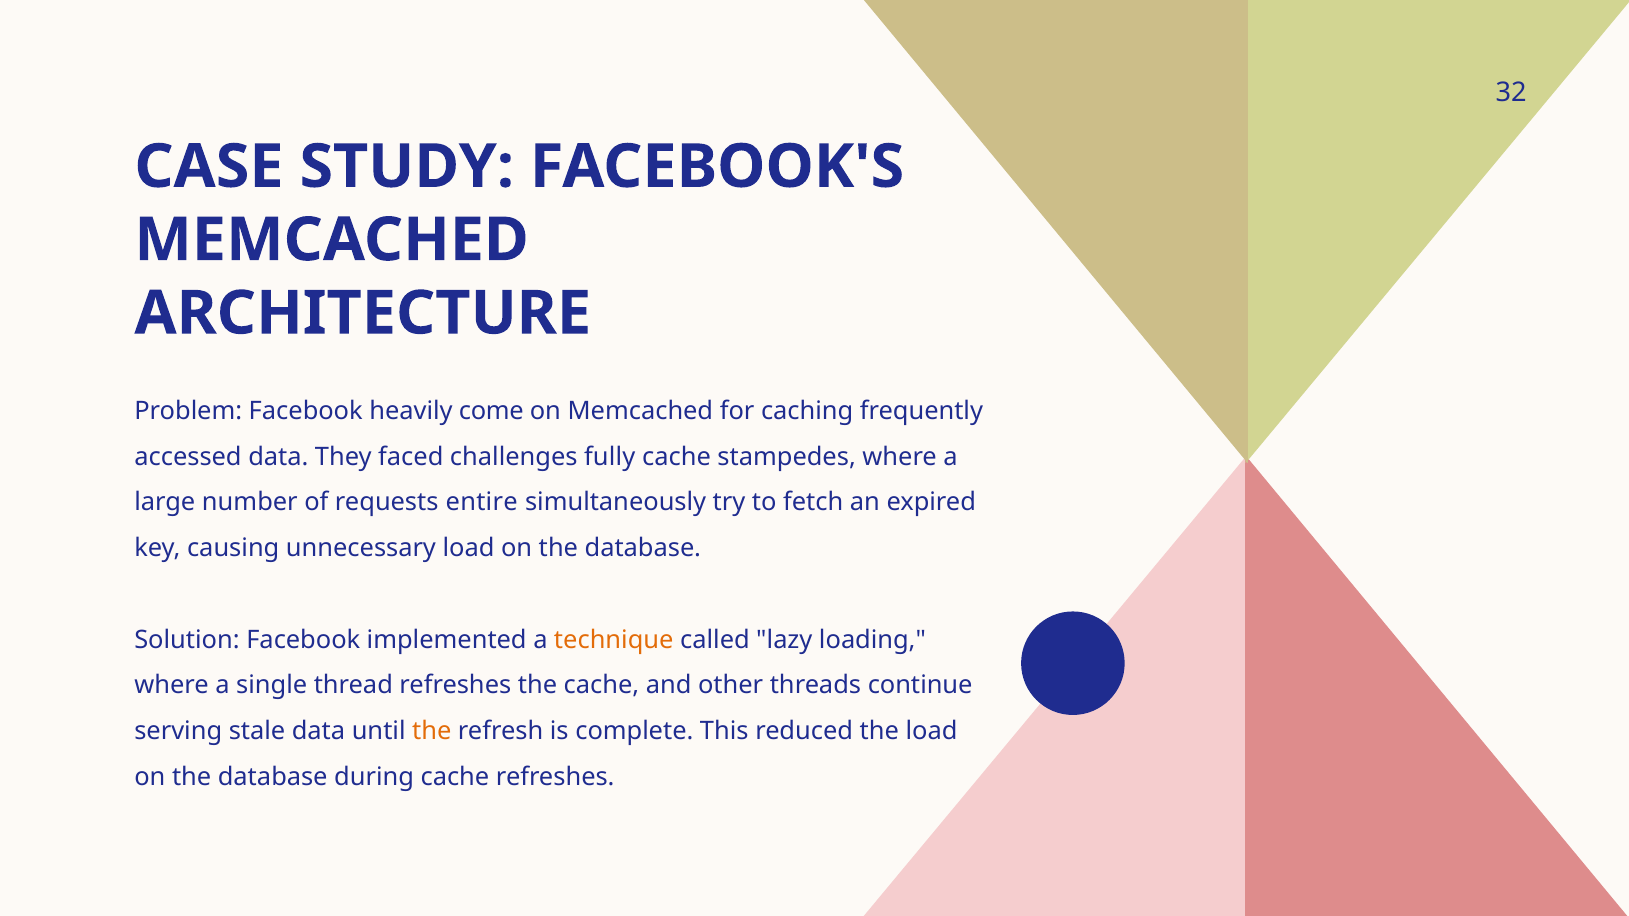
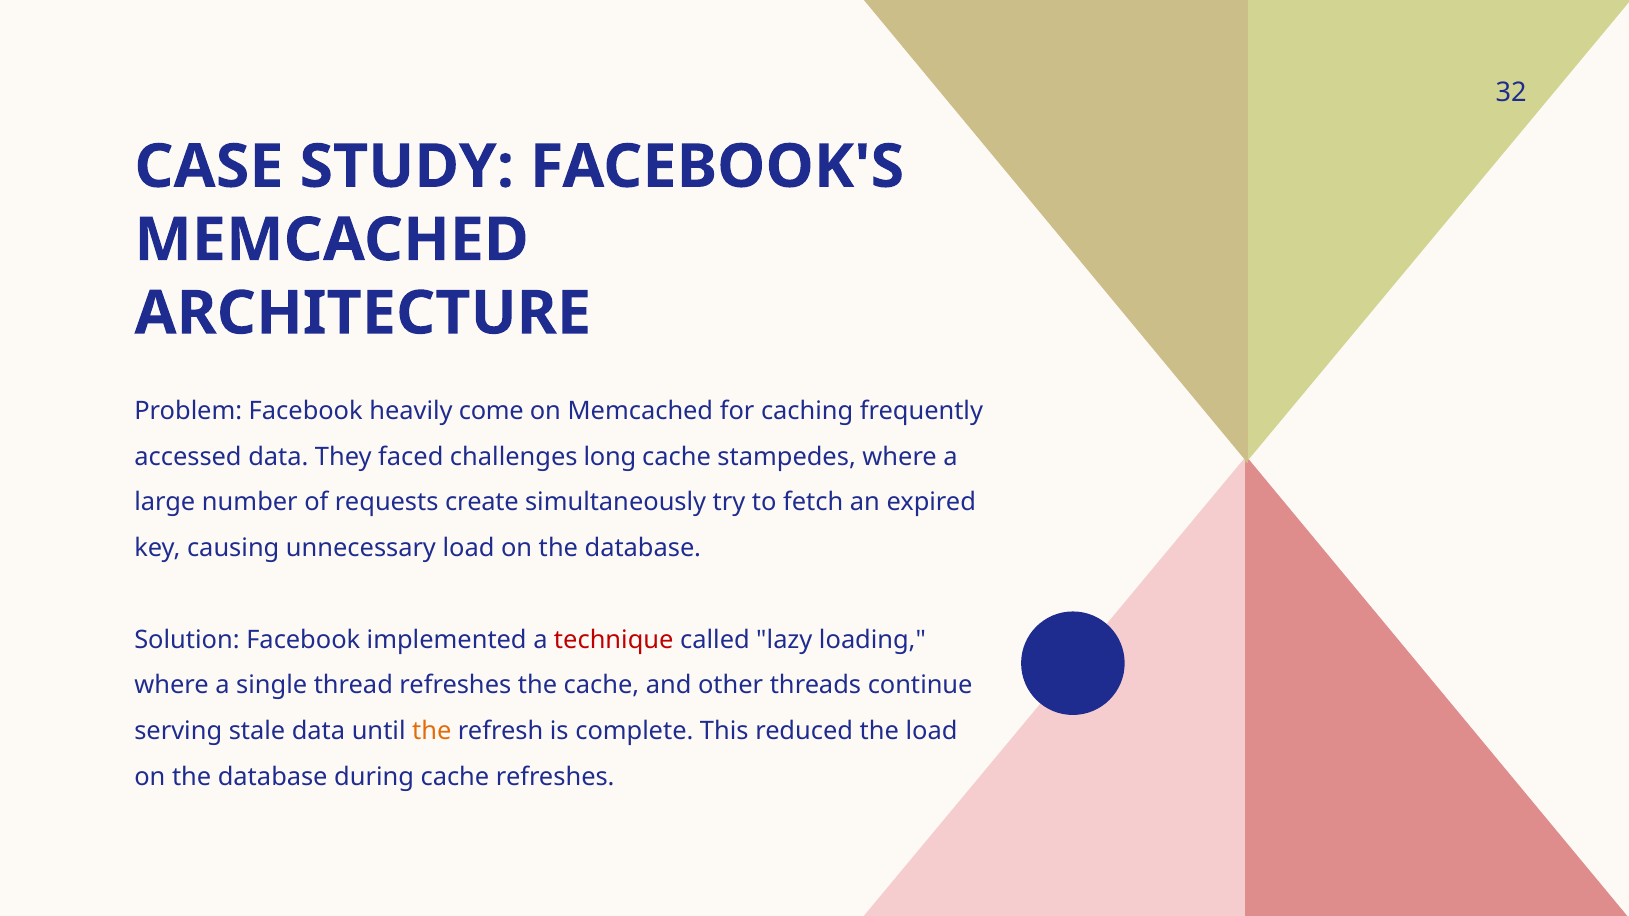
fully: fully -> long
entire: entire -> create
technique colour: orange -> red
